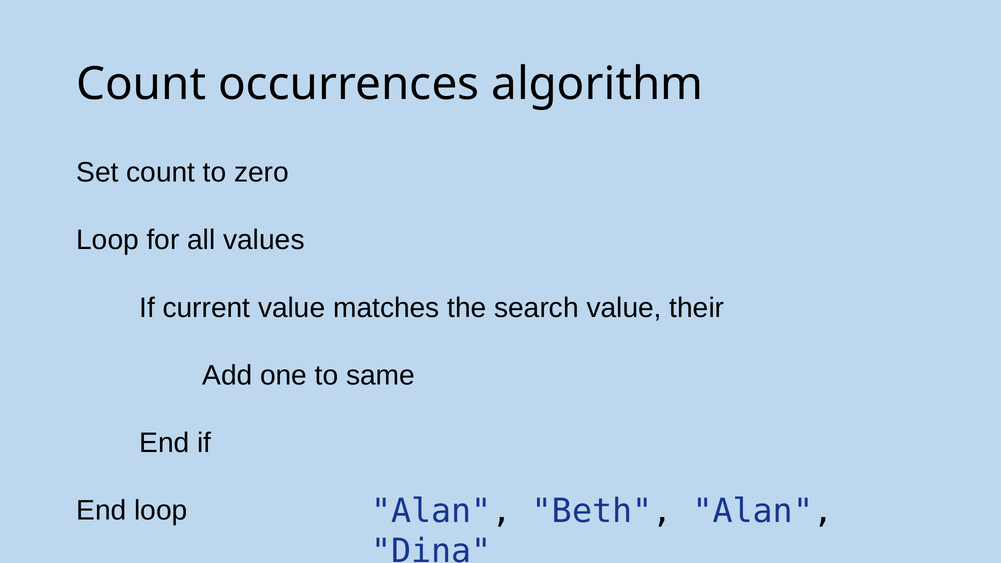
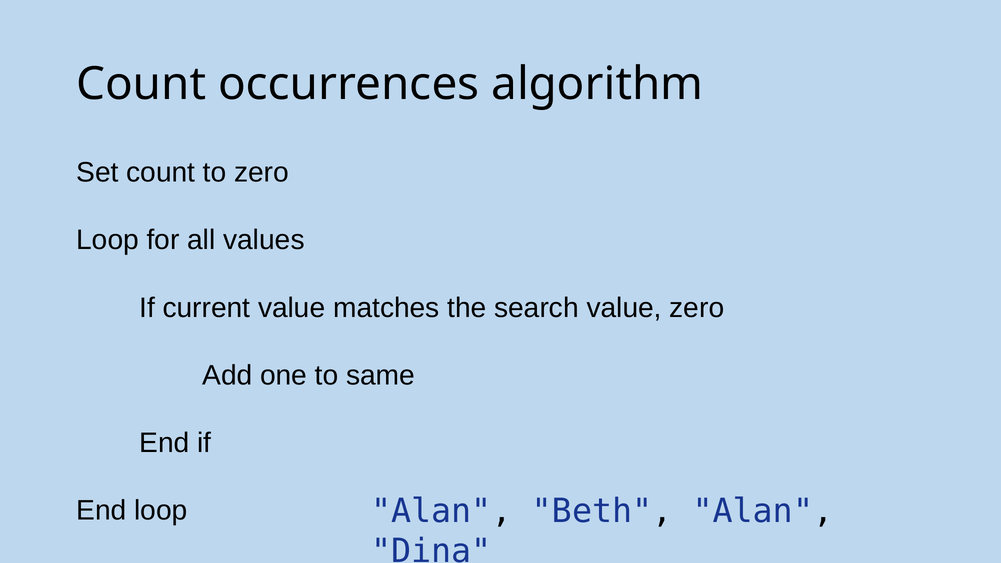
value their: their -> zero
